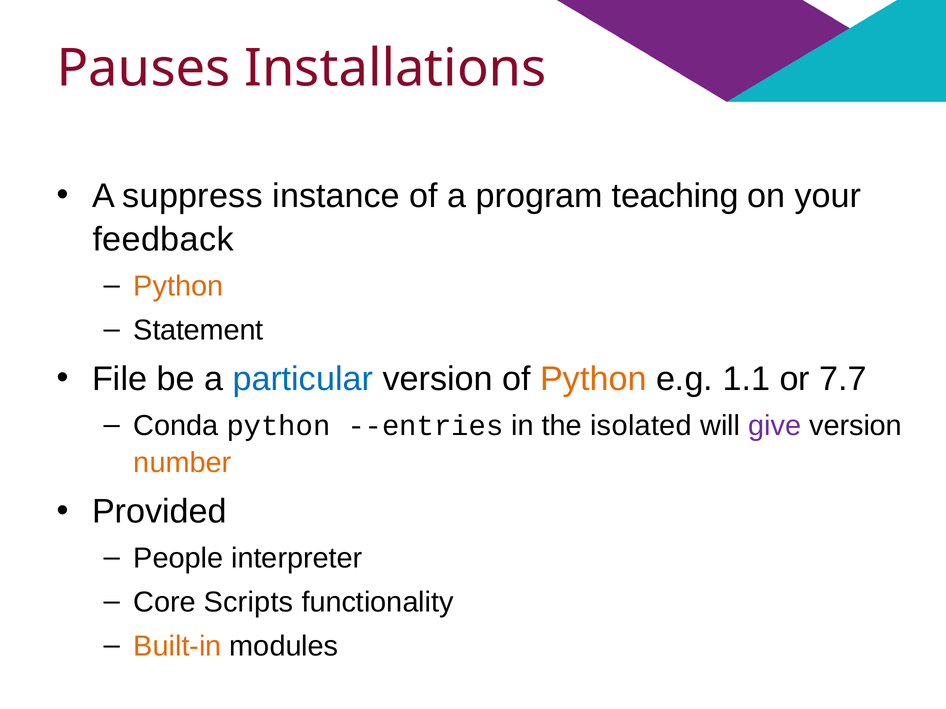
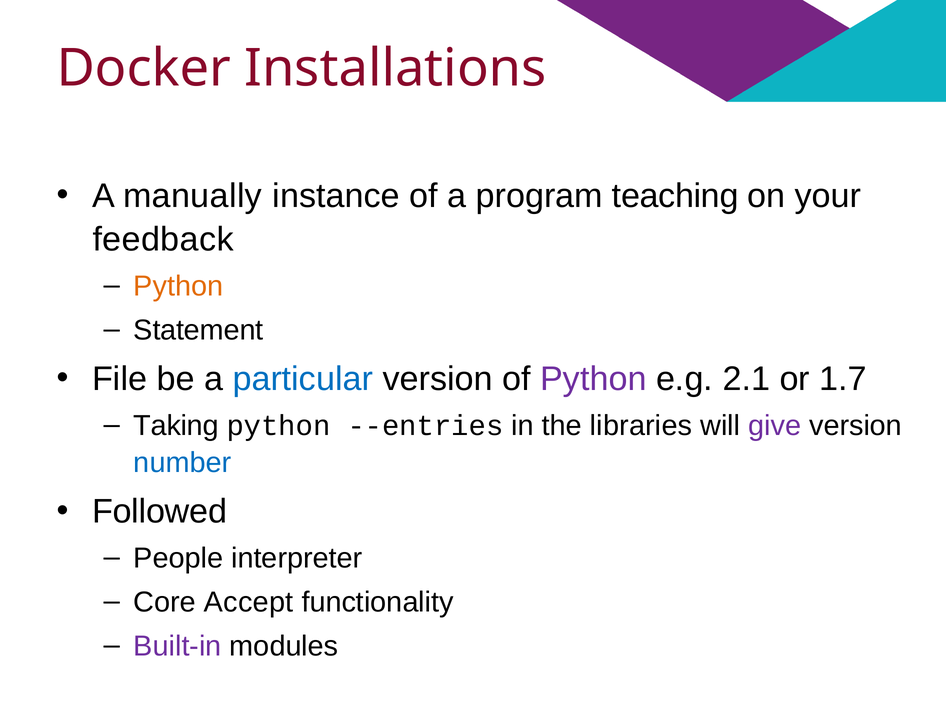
Pauses: Pauses -> Docker
suppress: suppress -> manually
Python at (593, 379) colour: orange -> purple
1.1: 1.1 -> 2.1
7.7: 7.7 -> 1.7
Conda: Conda -> Taking
isolated: isolated -> libraries
number colour: orange -> blue
Provided: Provided -> Followed
Scripts: Scripts -> Accept
Built-in colour: orange -> purple
